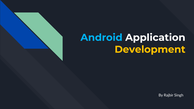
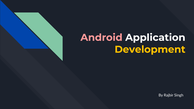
Android colour: light blue -> pink
